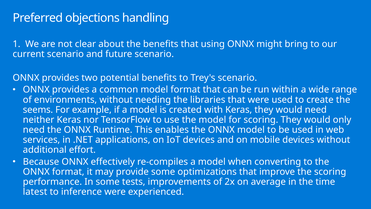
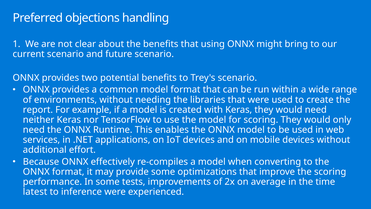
seems: seems -> report
